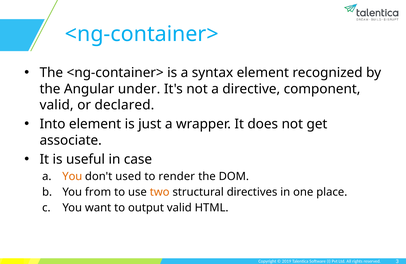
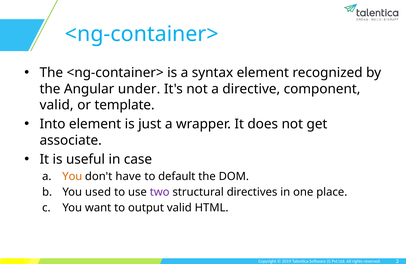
declared: declared -> template
used: used -> have
render: render -> default
from: from -> used
two colour: orange -> purple
